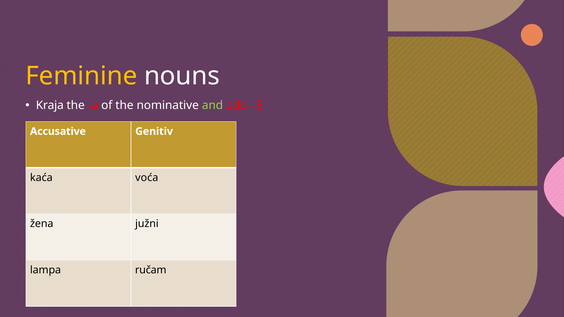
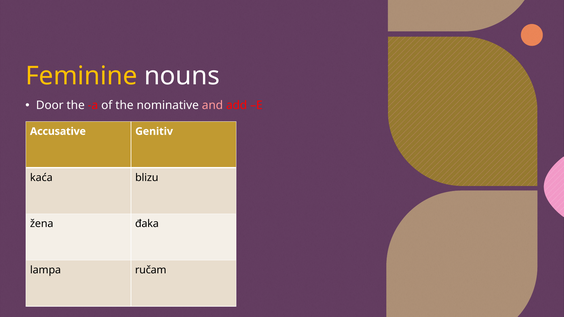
Kraja: Kraja -> Door
and colour: light green -> pink
voća: voća -> blizu
južni: južni -> đaka
